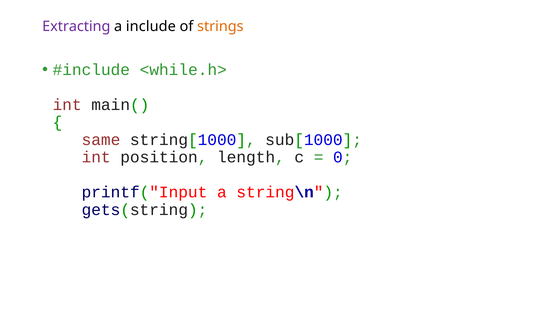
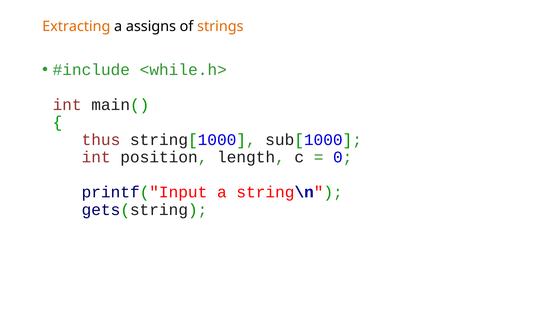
Extracting colour: purple -> orange
include: include -> assigns
same: same -> thus
